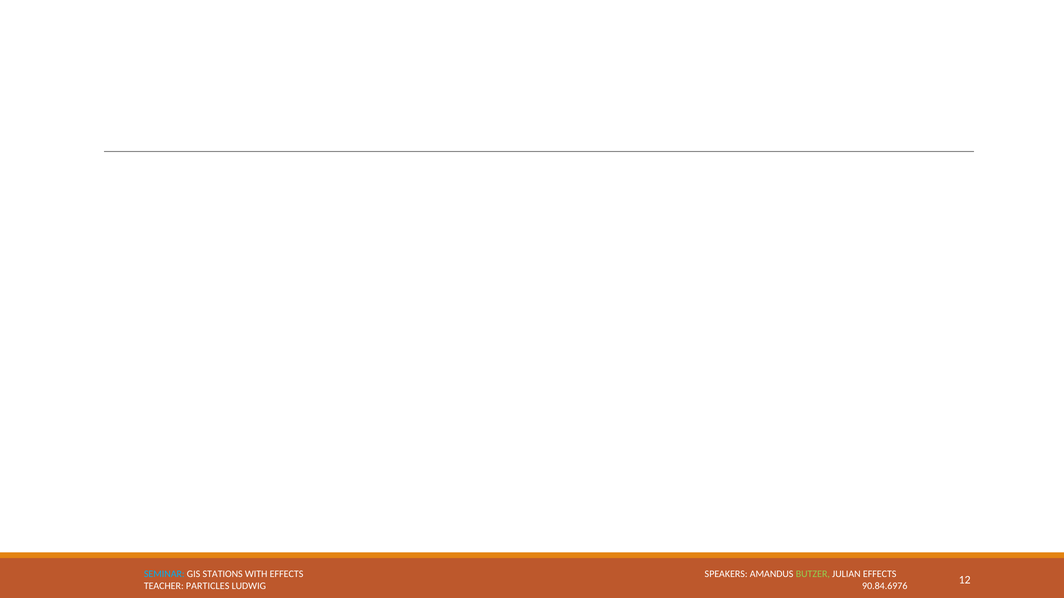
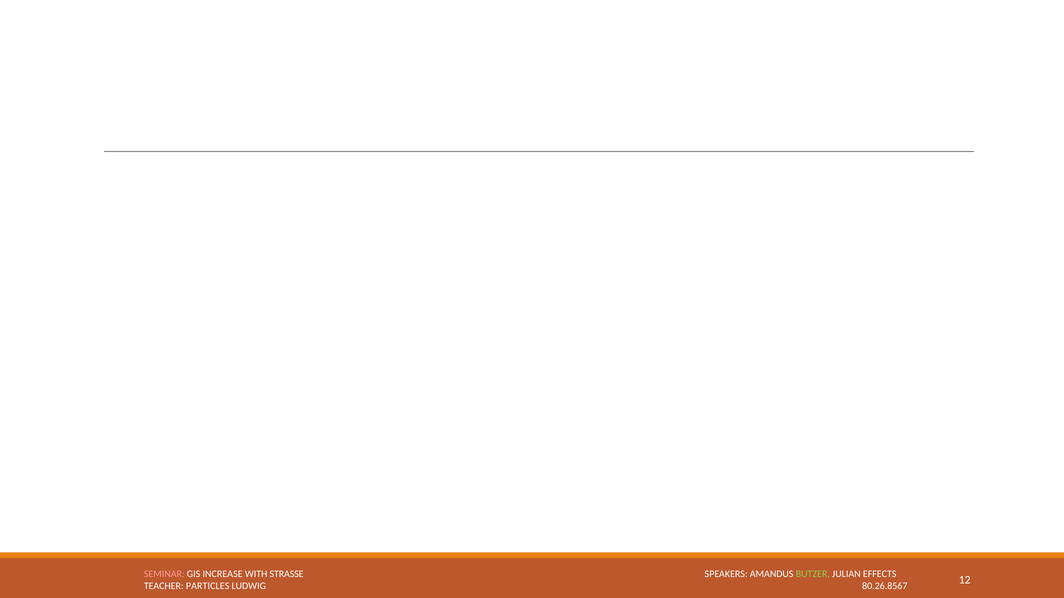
SEMINAR colour: light blue -> pink
STATIONS: STATIONS -> INCREASE
WITH EFFECTS: EFFECTS -> STRASSE
90.84.6976: 90.84.6976 -> 80.26.8567
